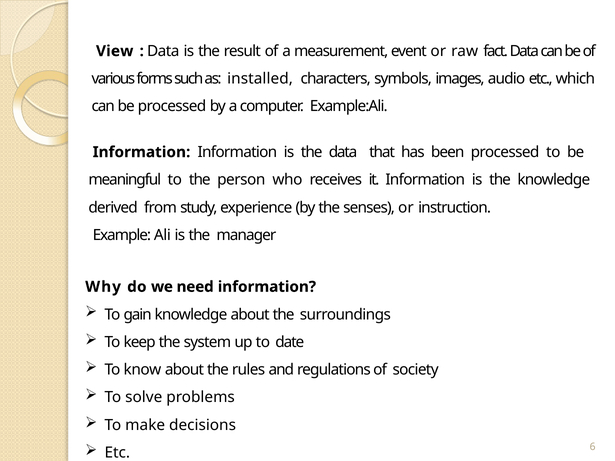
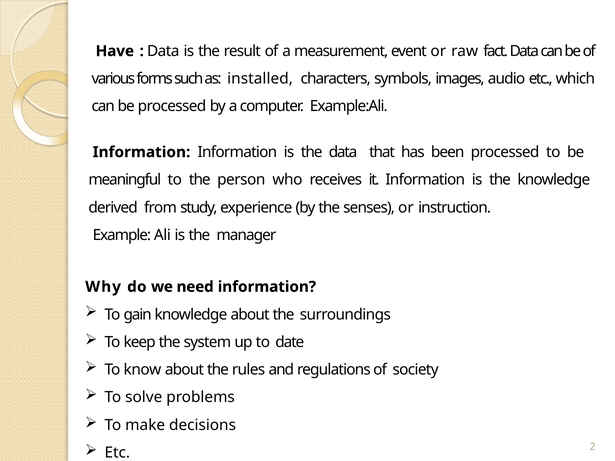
View: View -> Have
6: 6 -> 2
